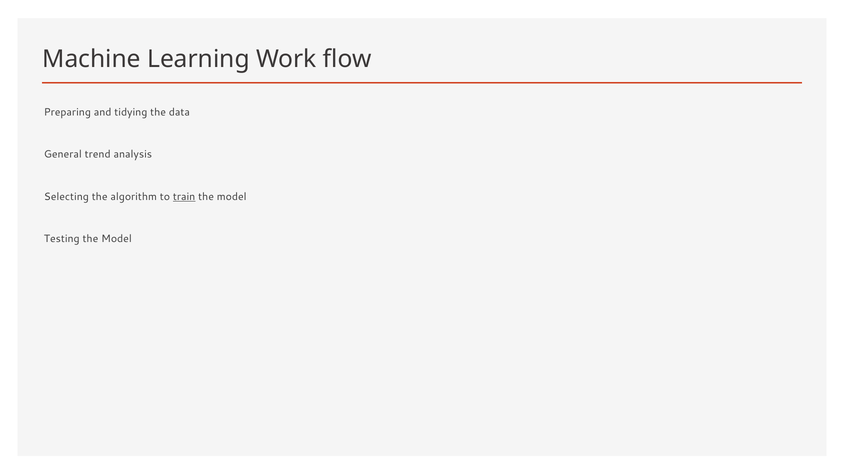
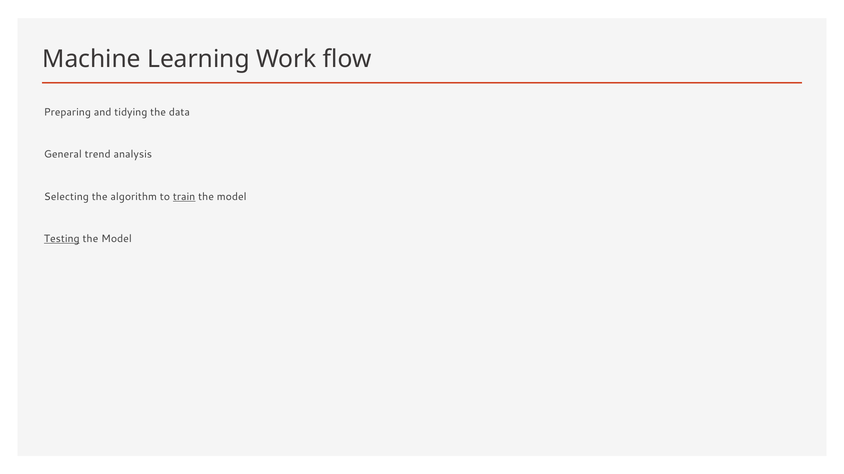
Testing underline: none -> present
